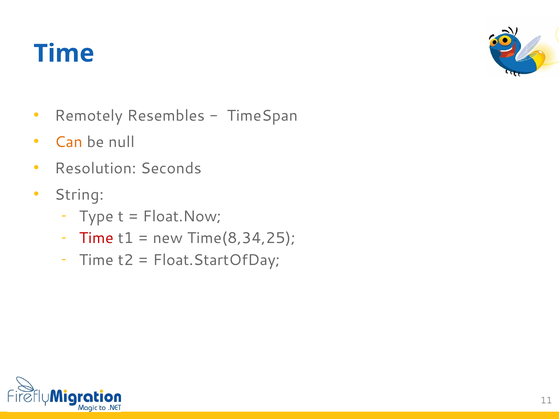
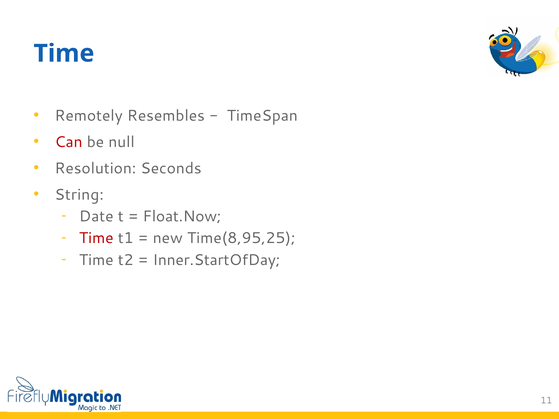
Can colour: orange -> red
Type: Type -> Date
Time(8,34,25: Time(8,34,25 -> Time(8,95,25
Float.StartOfDay: Float.StartOfDay -> Inner.StartOfDay
